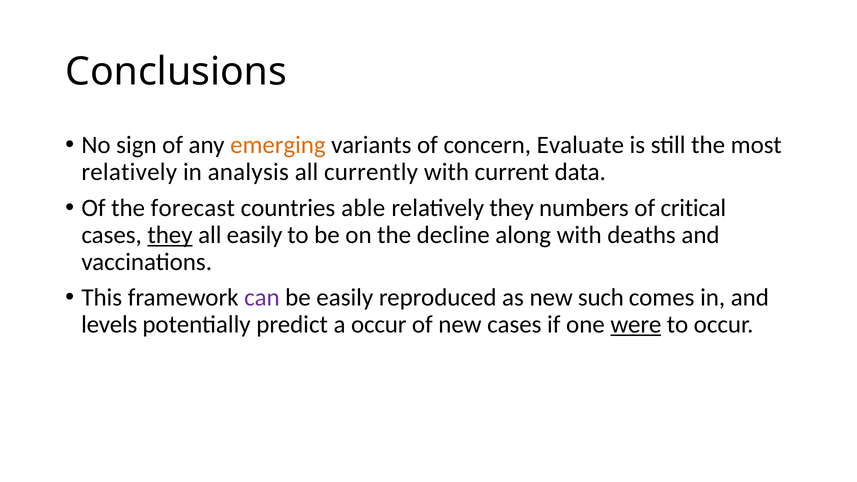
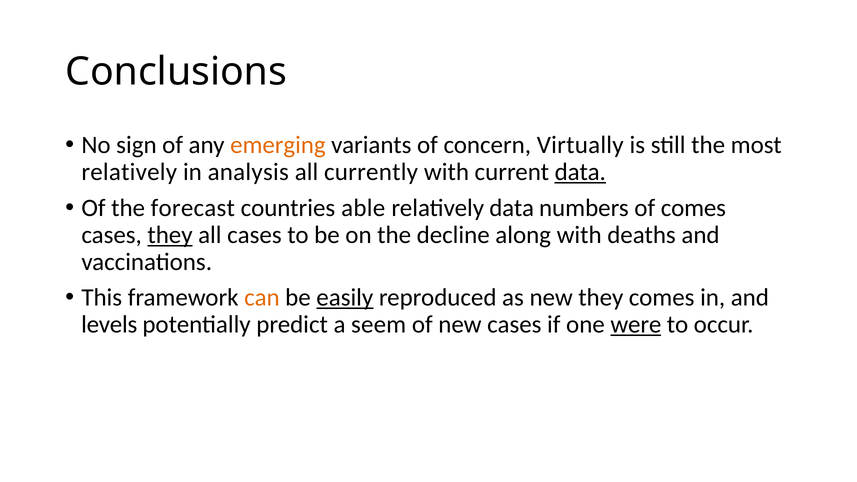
Evaluate: Evaluate -> Virtually
data at (580, 172) underline: none -> present
relatively they: they -> data
of critical: critical -> comes
all easily: easily -> cases
can colour: purple -> orange
easily at (345, 298) underline: none -> present
new such: such -> they
a occur: occur -> seem
